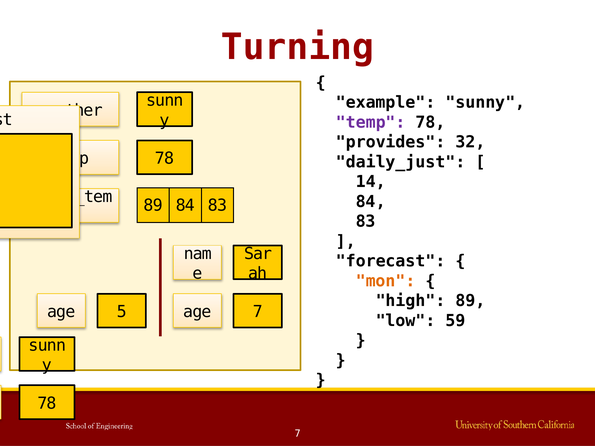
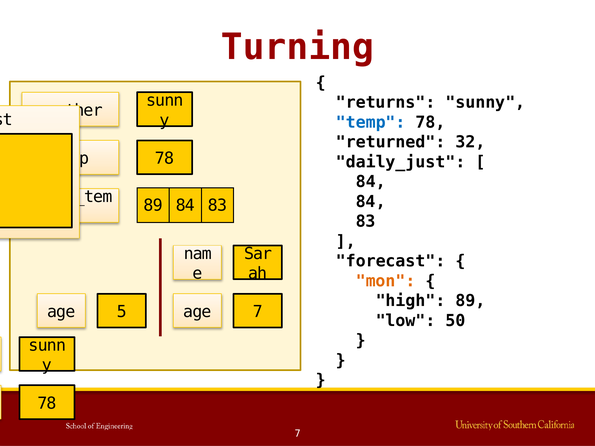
example: example -> returns
temp at (371, 122) colour: purple -> blue
provides: provides -> returned
14 at (371, 182): 14 -> 84
59: 59 -> 50
